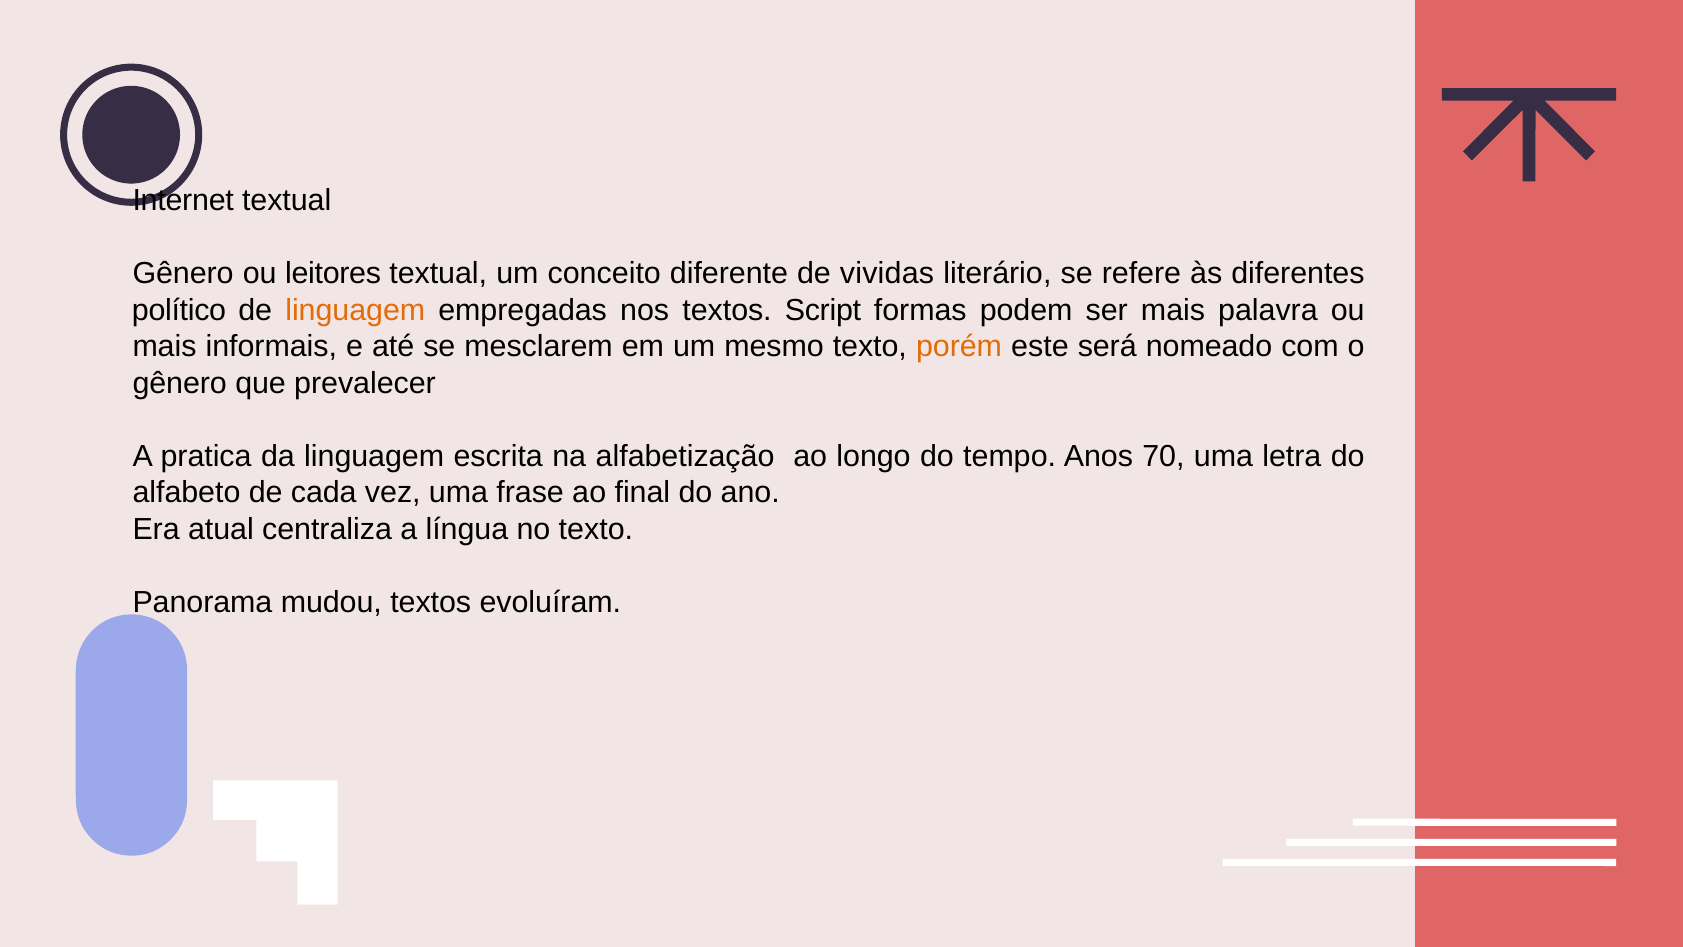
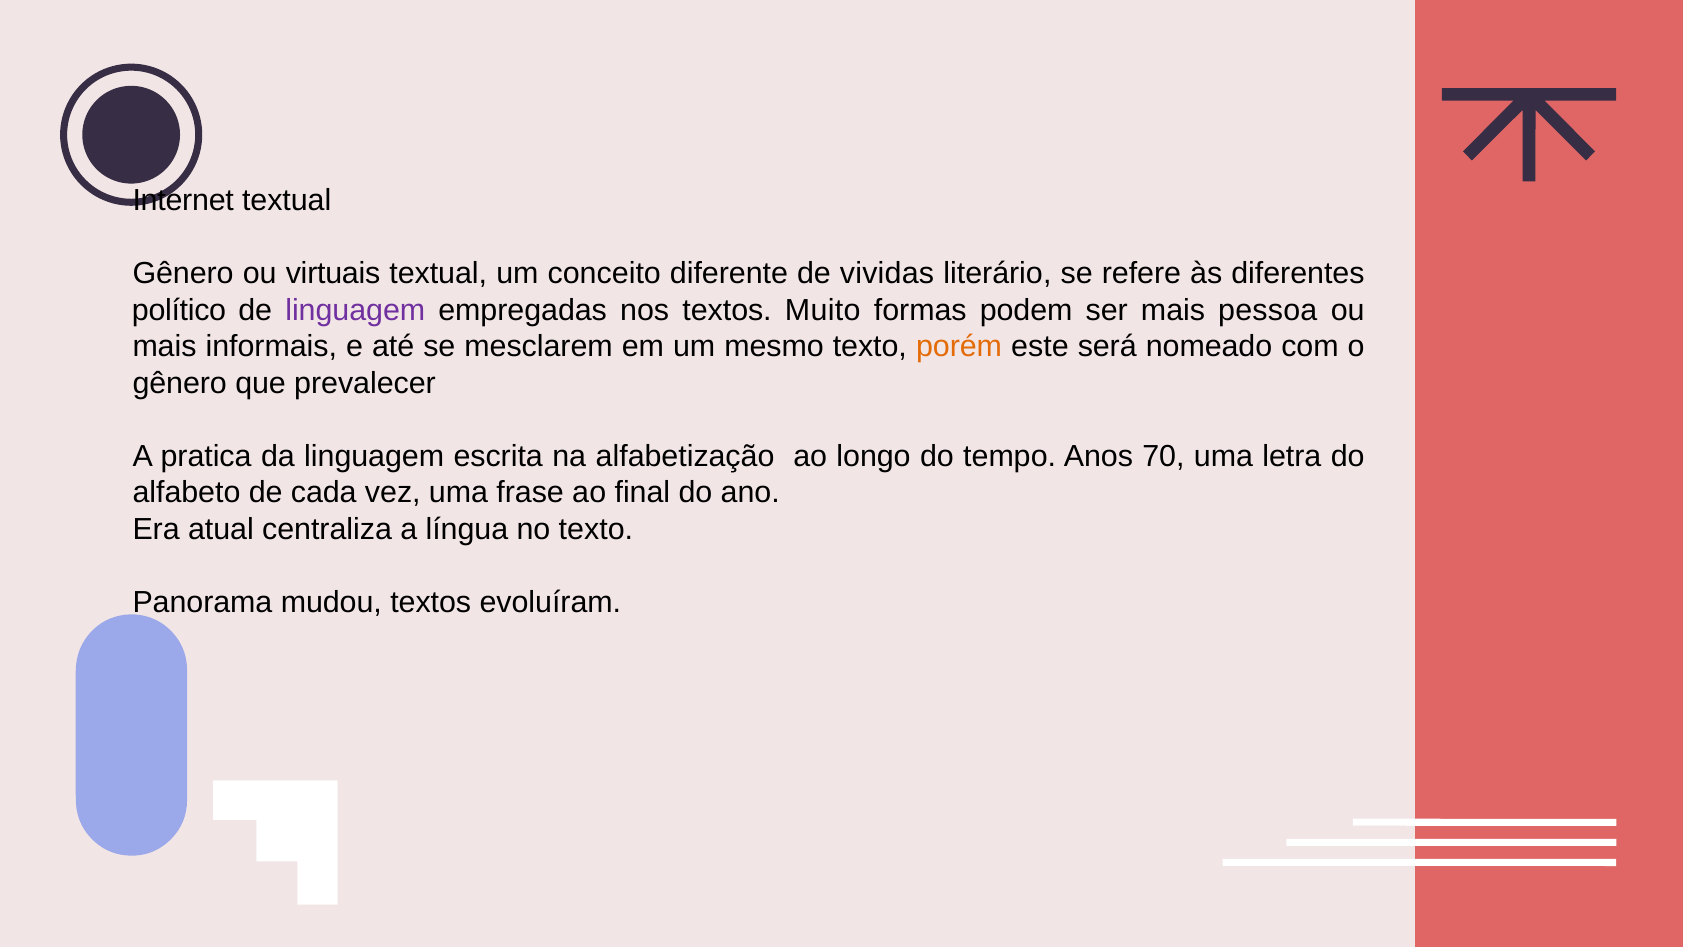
leitores: leitores -> virtuais
linguagem at (355, 310) colour: orange -> purple
Script: Script -> Muito
palavra: palavra -> pessoa
